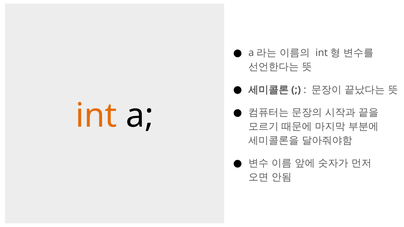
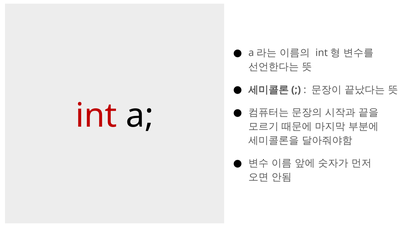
int colour: orange -> red
